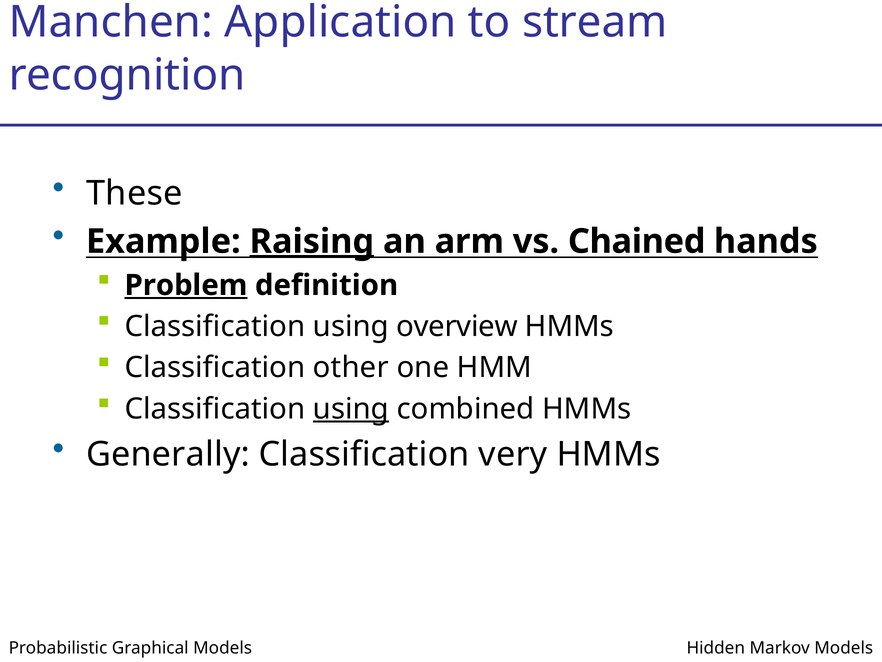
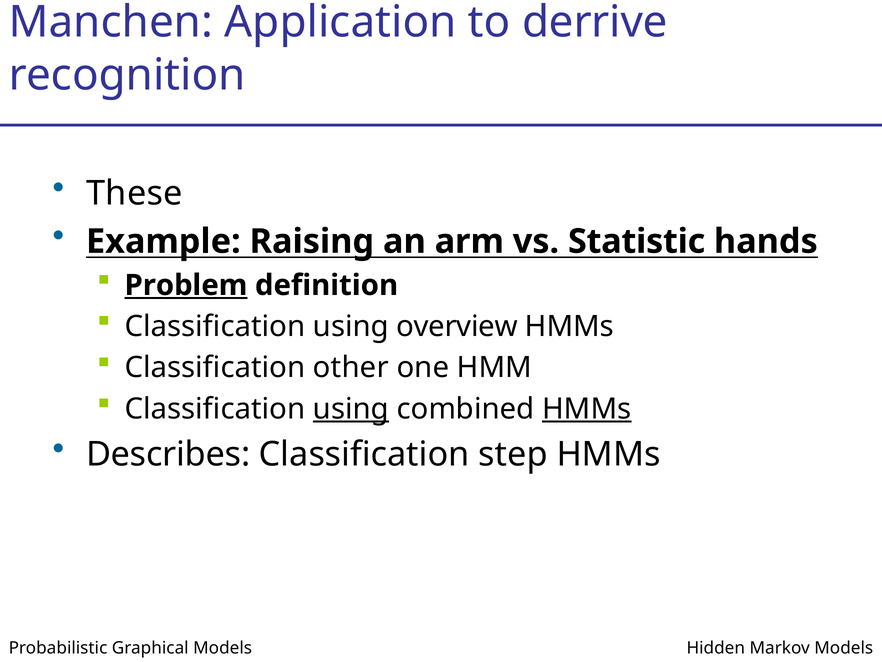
stream: stream -> derrive
Raising underline: present -> none
Chained: Chained -> Statistic
HMMs at (587, 409) underline: none -> present
Generally: Generally -> Describes
very: very -> step
